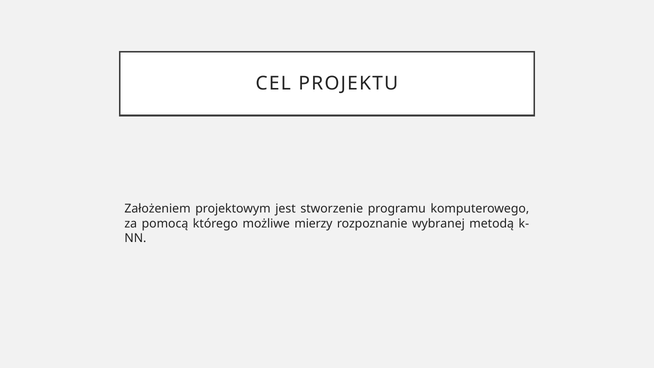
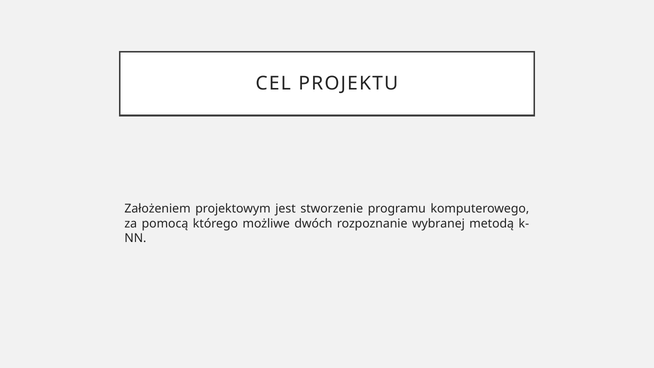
mierzy: mierzy -> dwóch
